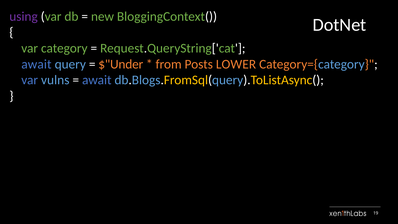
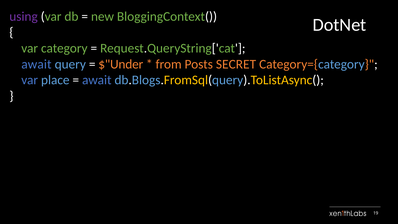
LOWER: LOWER -> SECRET
vulns: vulns -> place
